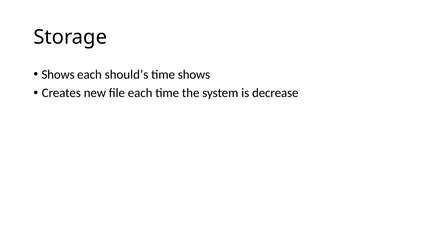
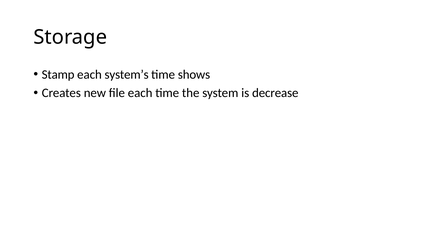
Shows at (58, 74): Shows -> Stamp
should’s: should’s -> system’s
